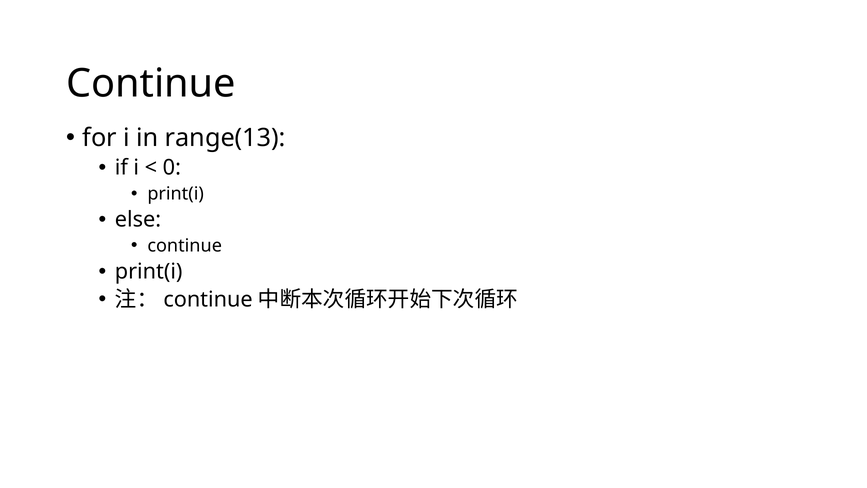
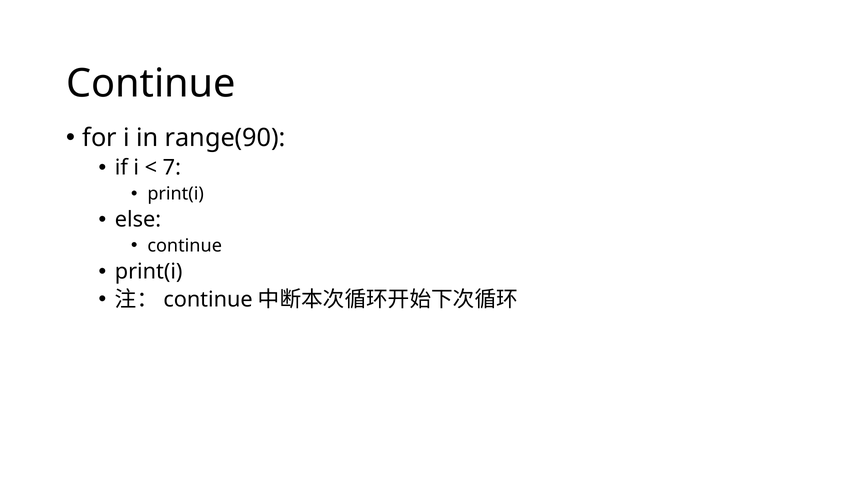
range(13: range(13 -> range(90
0: 0 -> 7
